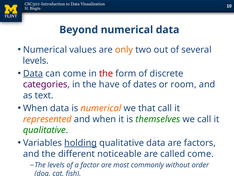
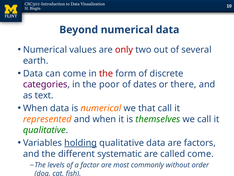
only colour: orange -> red
levels at (36, 61): levels -> earth
Data at (33, 73) underline: present -> none
the have: have -> poor
or room: room -> there
noticeable: noticeable -> systematic
